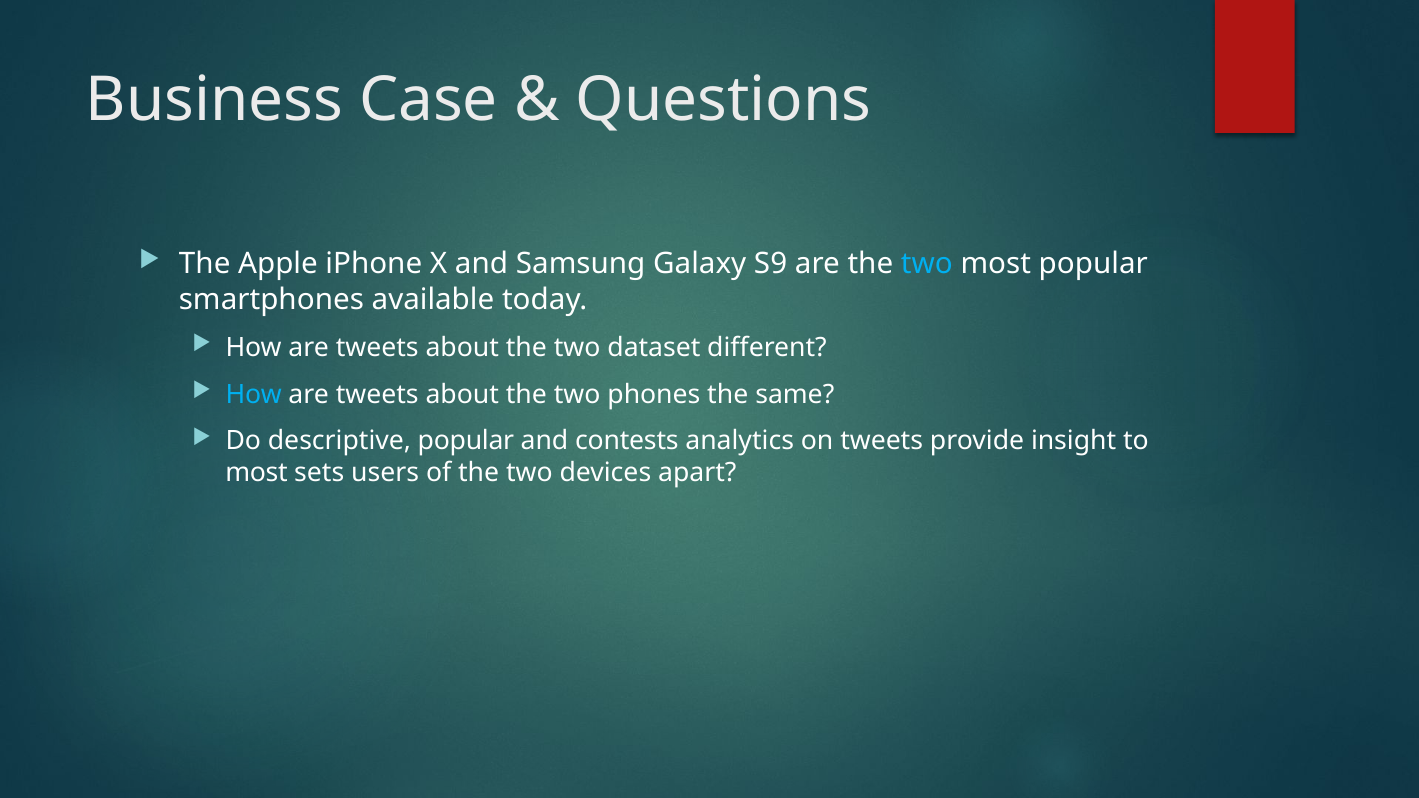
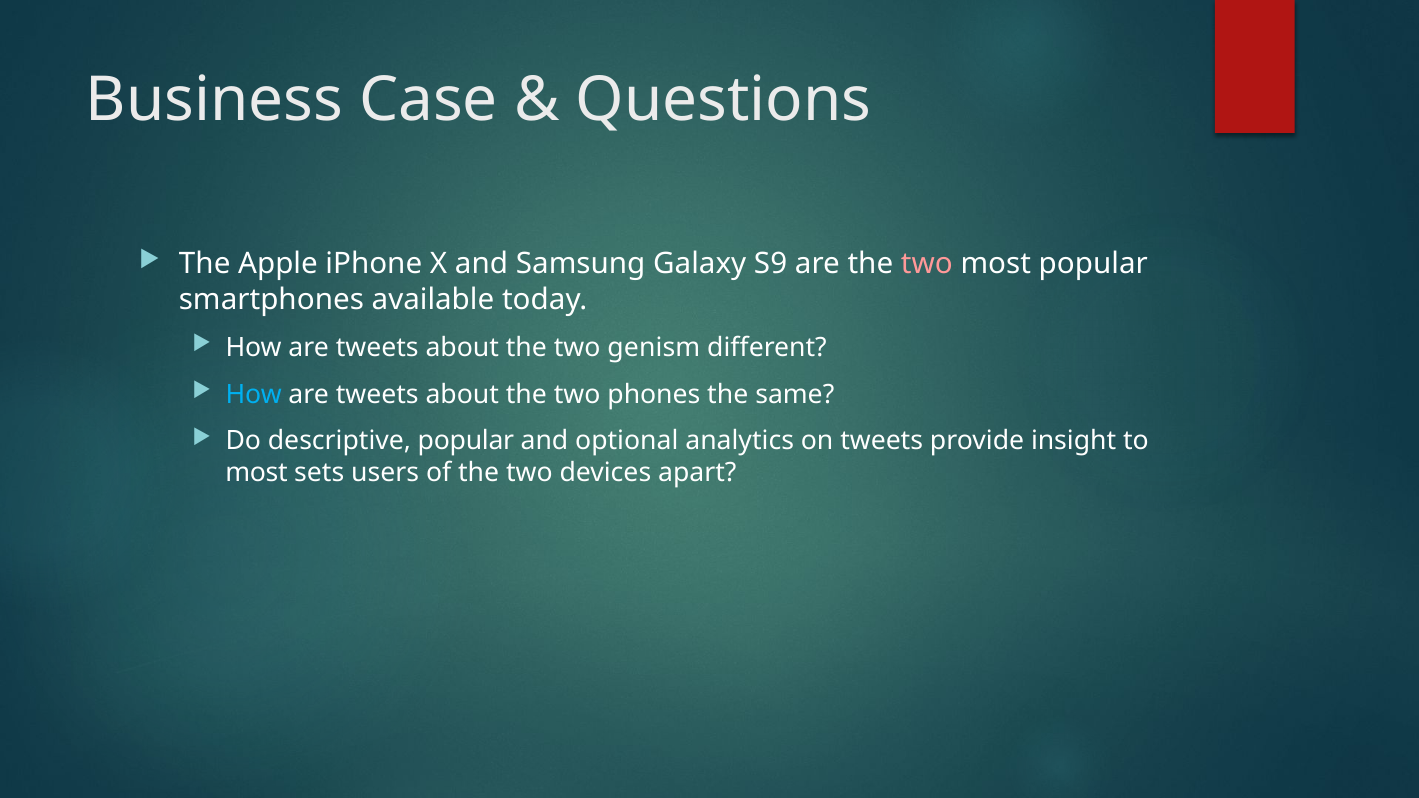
two at (927, 264) colour: light blue -> pink
dataset: dataset -> genism
contests: contests -> optional
